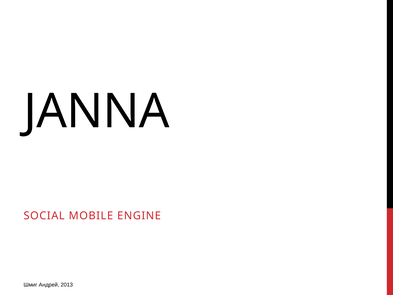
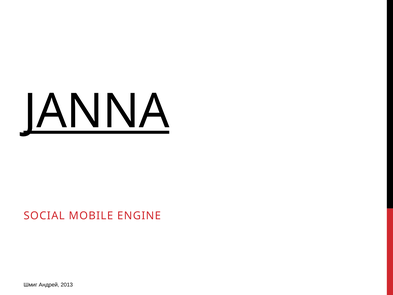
JANNA underline: none -> present
